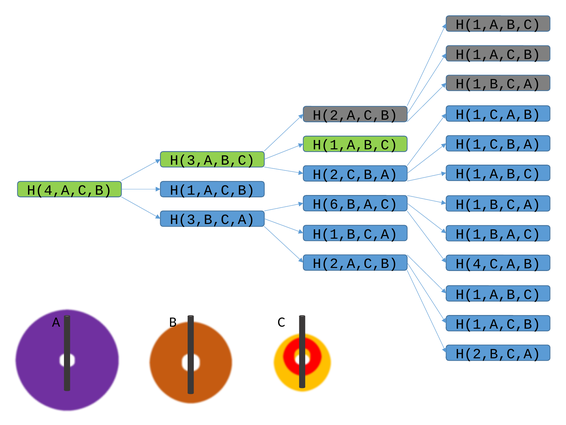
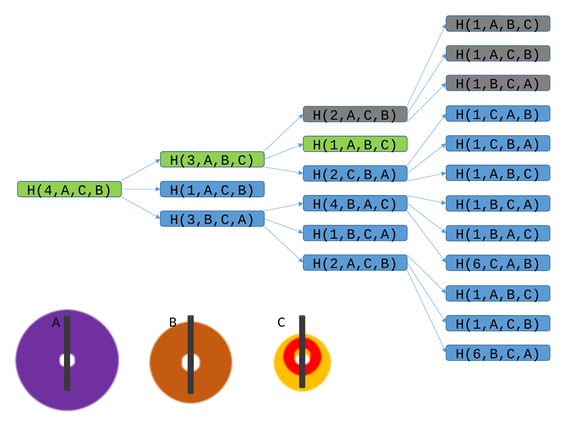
H(6,B,A,C: H(6,B,A,C -> H(4,B,A,C
H(4,C,A,B: H(4,C,A,B -> H(6,C,A,B
H(2,B,C,A: H(2,B,C,A -> H(6,B,C,A
